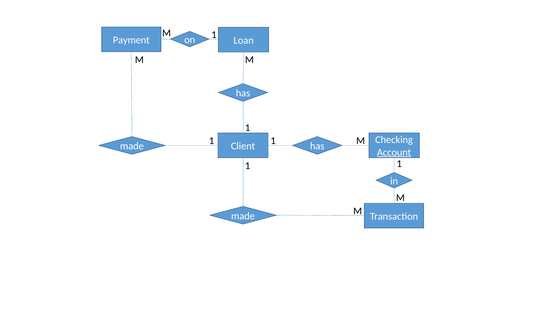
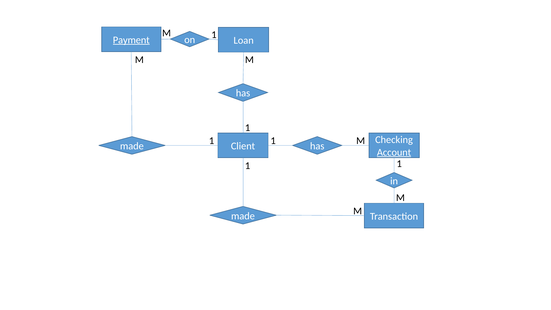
Payment underline: none -> present
